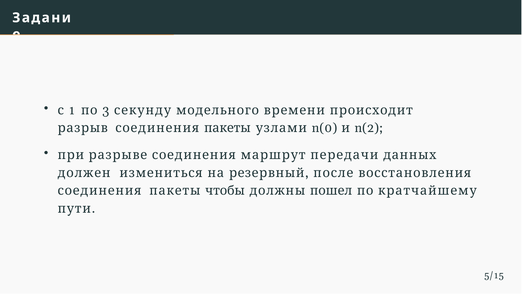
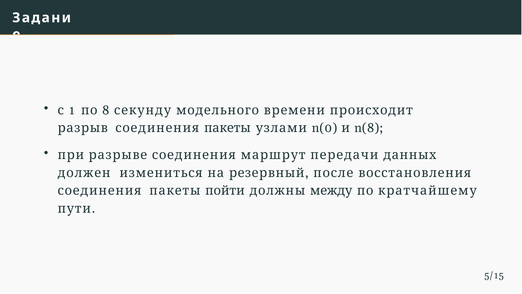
3: 3 -> 8
n(2: n(2 -> n(8
чтобы: чтобы -> пойти
пошел: пошел -> между
